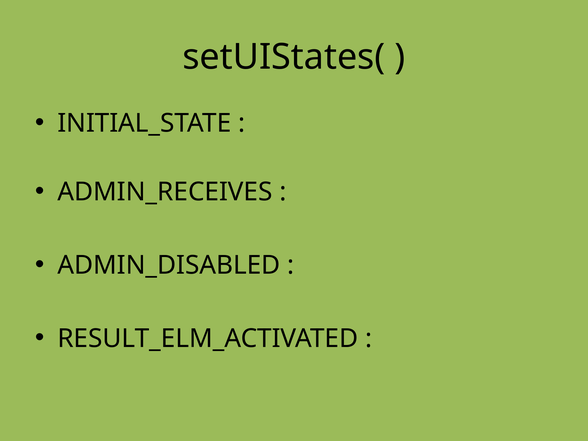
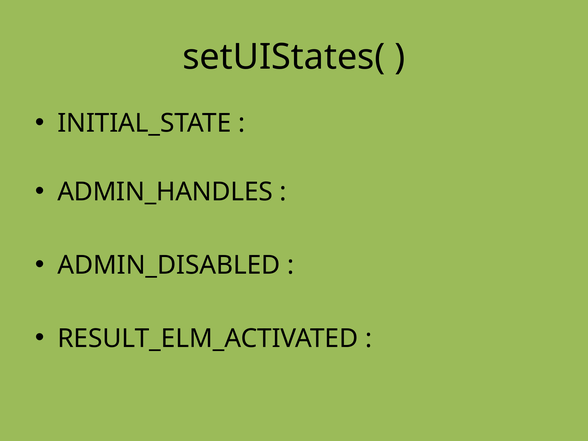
ADMIN_RECEIVES: ADMIN_RECEIVES -> ADMIN_HANDLES
